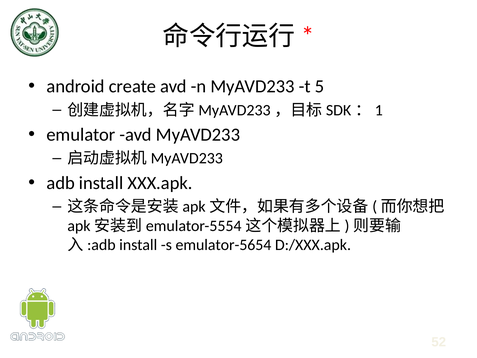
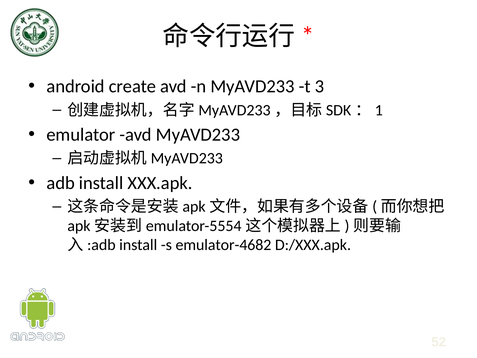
5: 5 -> 3
emulator-5654: emulator-5654 -> emulator-4682
